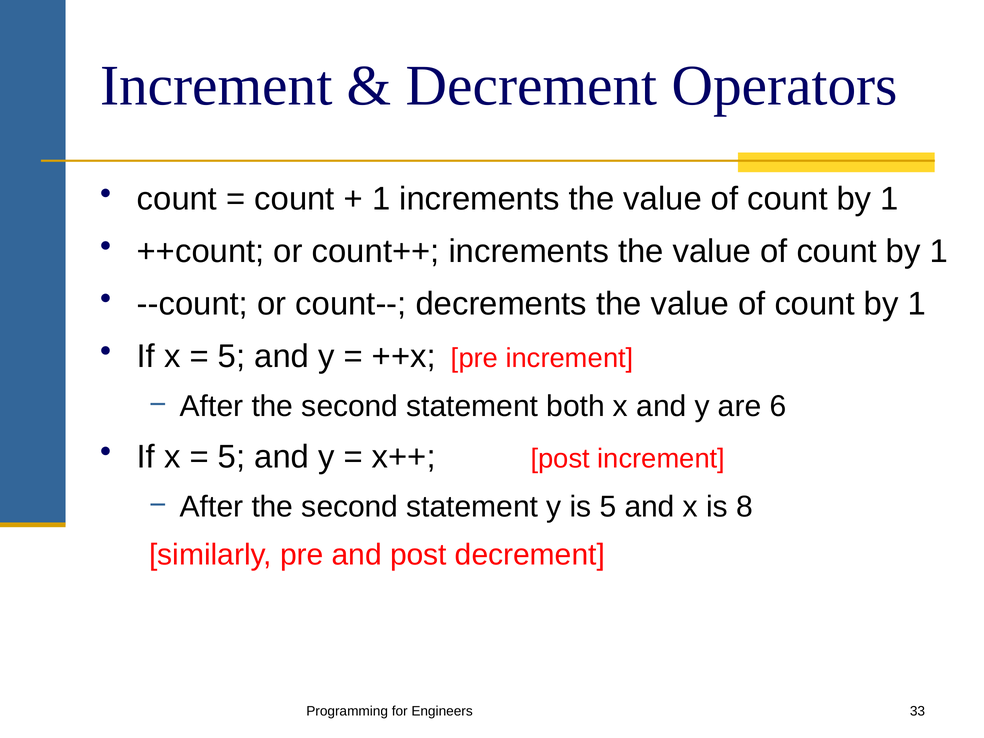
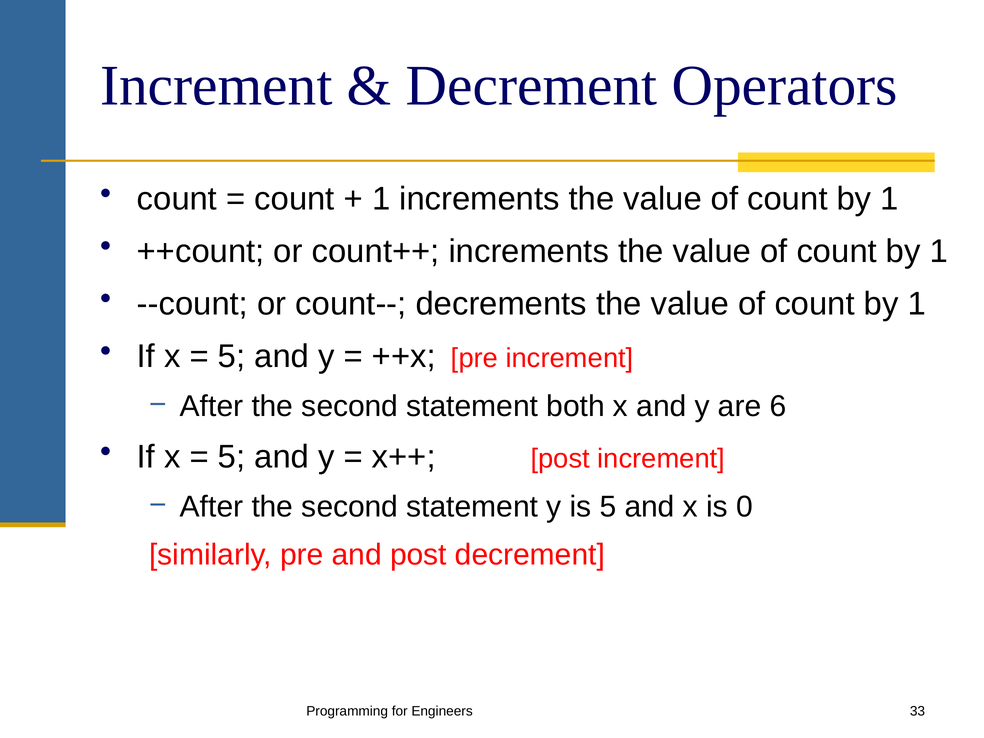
8: 8 -> 0
